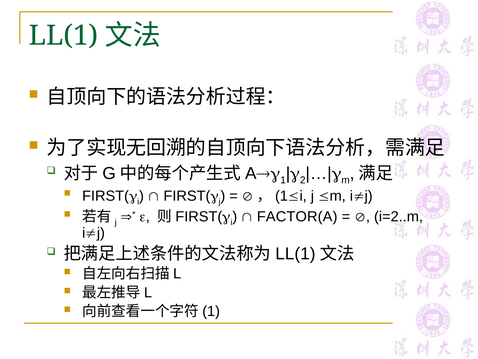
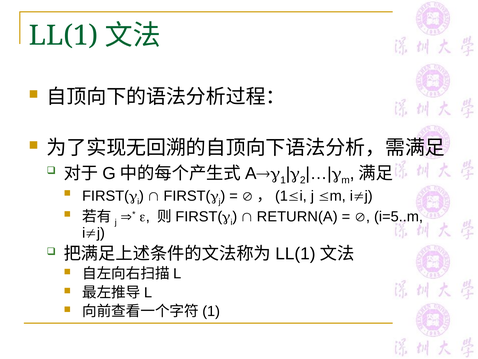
FACTOR(A: FACTOR(A -> RETURN(A
i=2..m: i=2..m -> i=5..m
